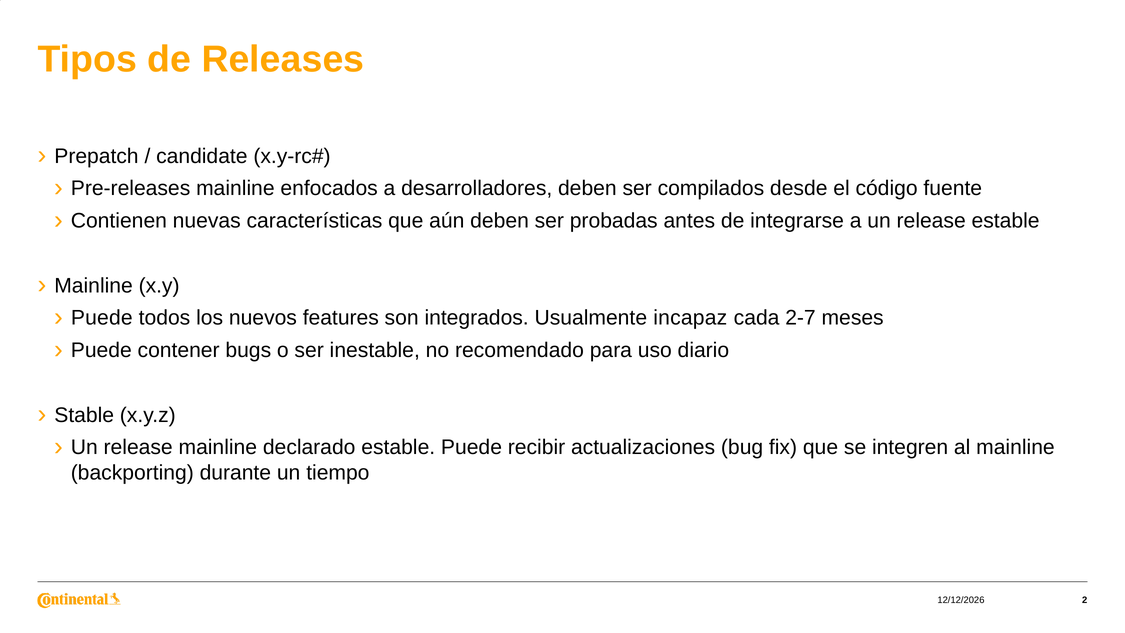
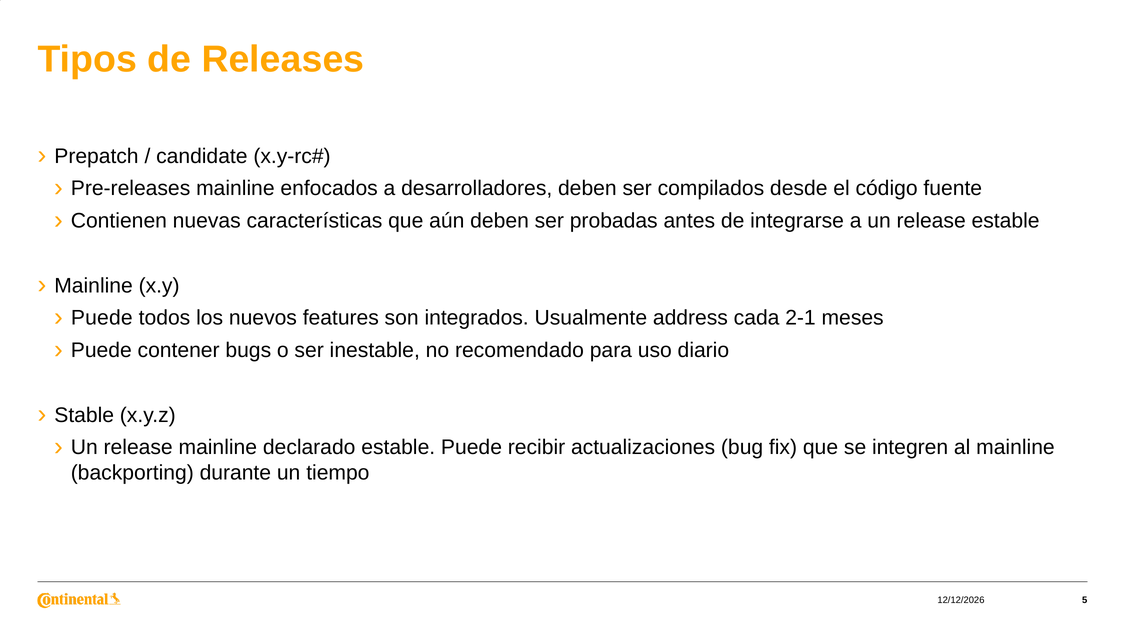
incapaz: incapaz -> address
2-7: 2-7 -> 2-1
2: 2 -> 5
